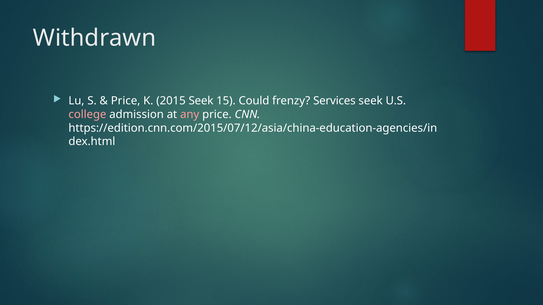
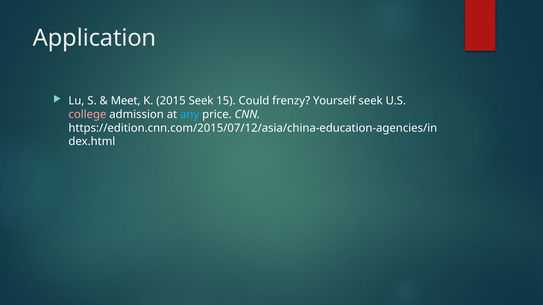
Withdrawn: Withdrawn -> Application
Price at (126, 101): Price -> Meet
Services: Services -> Yourself
any colour: pink -> light blue
